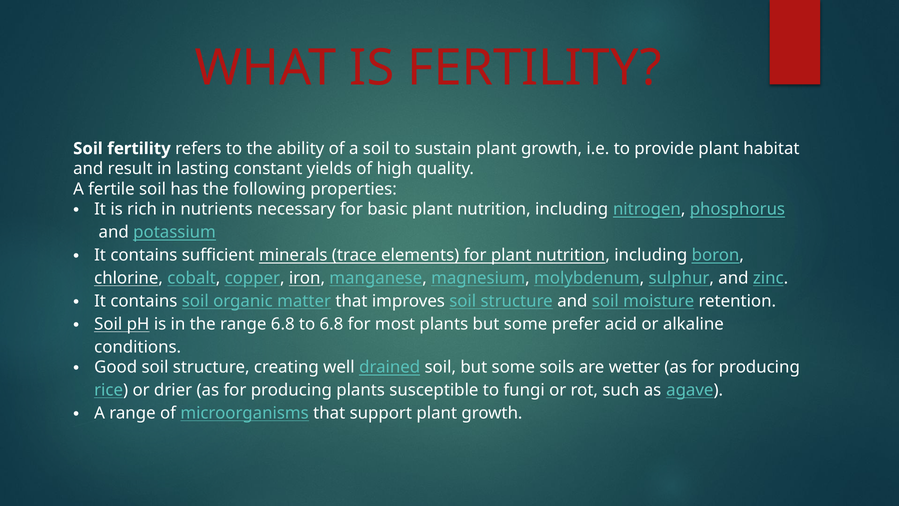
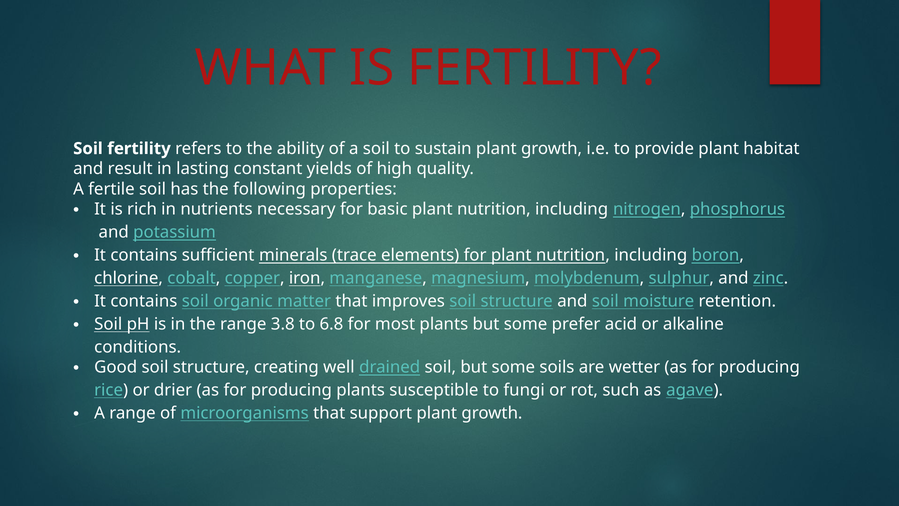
range 6.8: 6.8 -> 3.8
